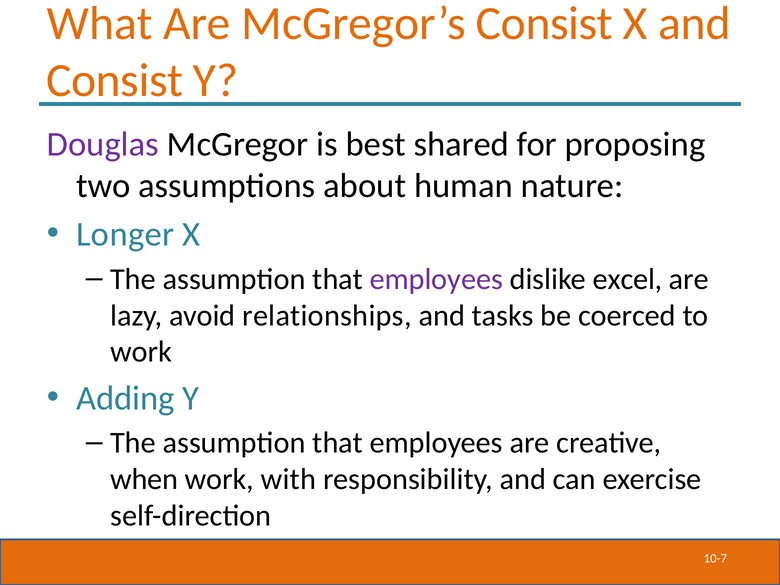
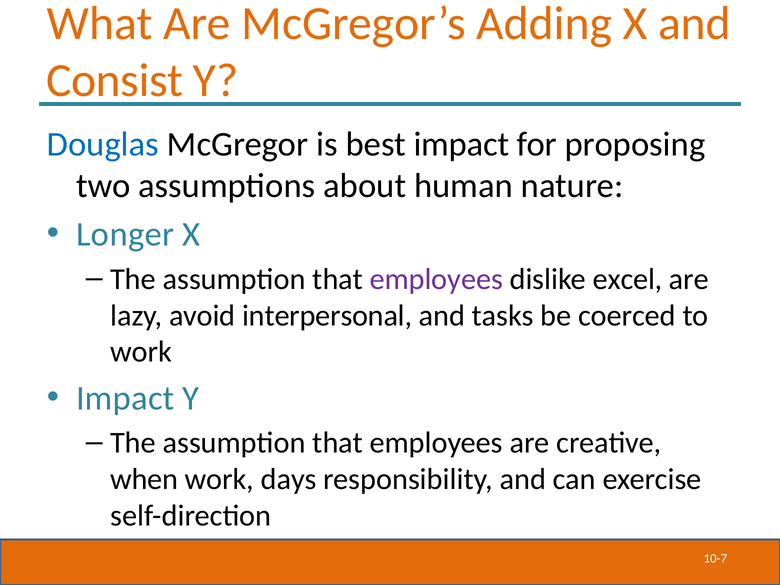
McGregor’s Consist: Consist -> Adding
Douglas colour: purple -> blue
best shared: shared -> impact
relationships: relationships -> interpersonal
Adding at (125, 398): Adding -> Impact
with: with -> days
